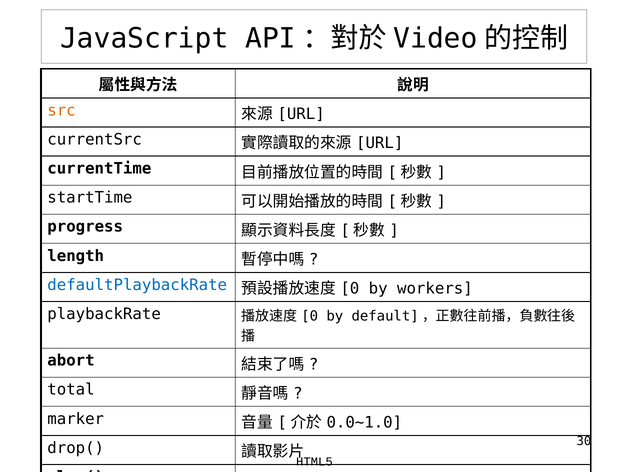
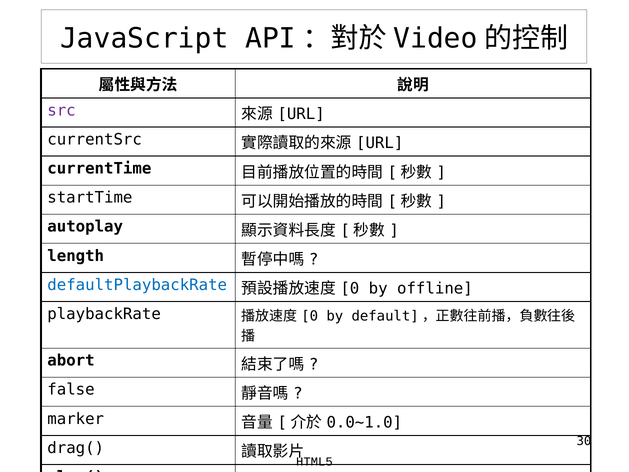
src colour: orange -> purple
progress: progress -> autoplay
workers: workers -> offline
total: total -> false
drop(: drop( -> drag(
